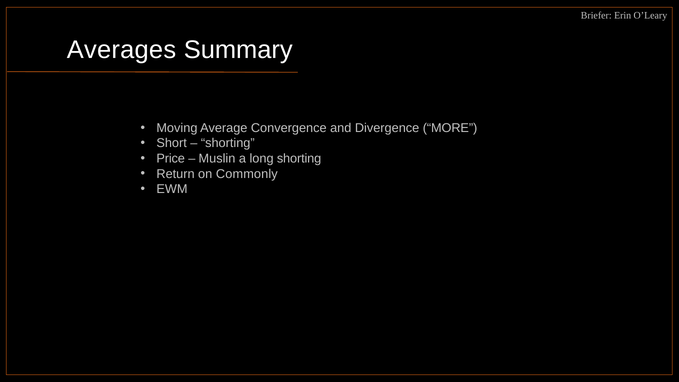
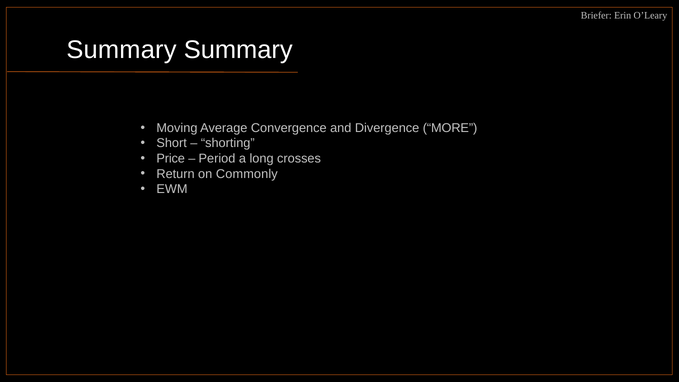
Averages at (121, 50): Averages -> Summary
Muslin: Muslin -> Period
long shorting: shorting -> crosses
